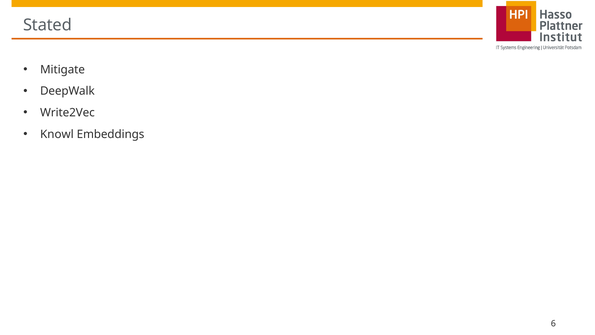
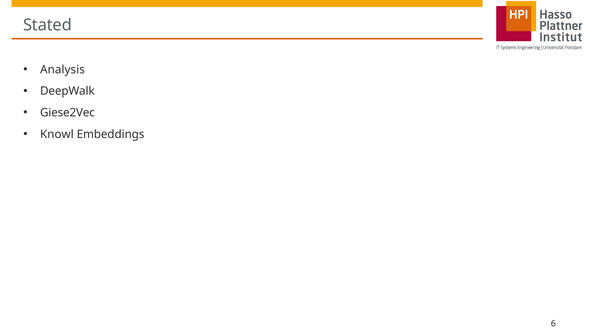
Mitigate: Mitigate -> Analysis
Write2Vec: Write2Vec -> Giese2Vec
